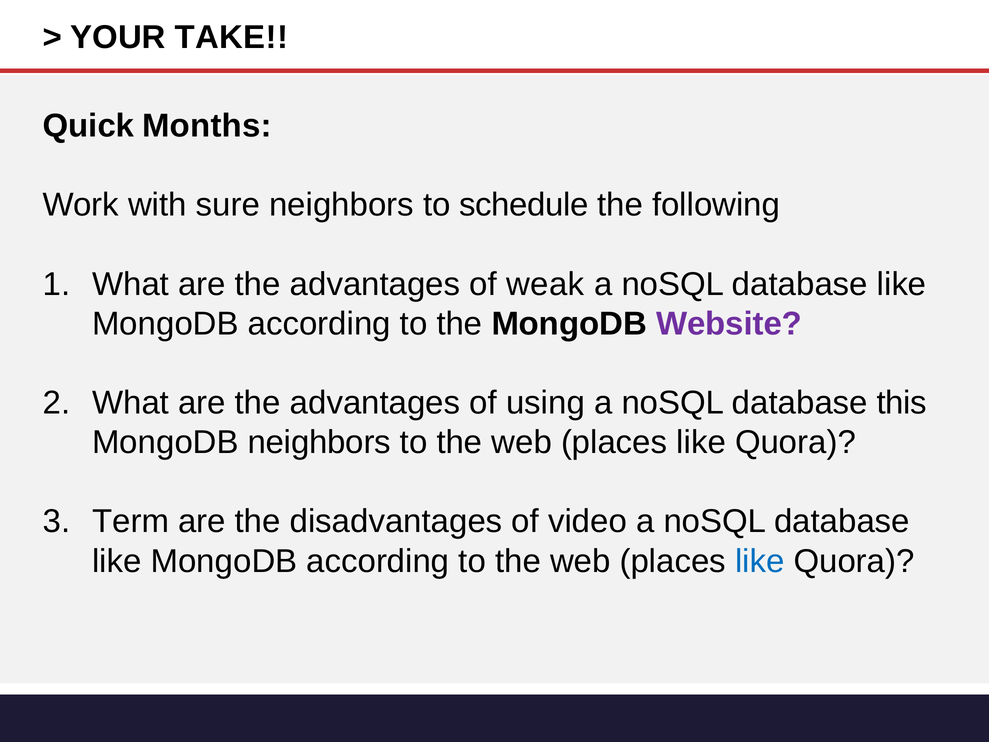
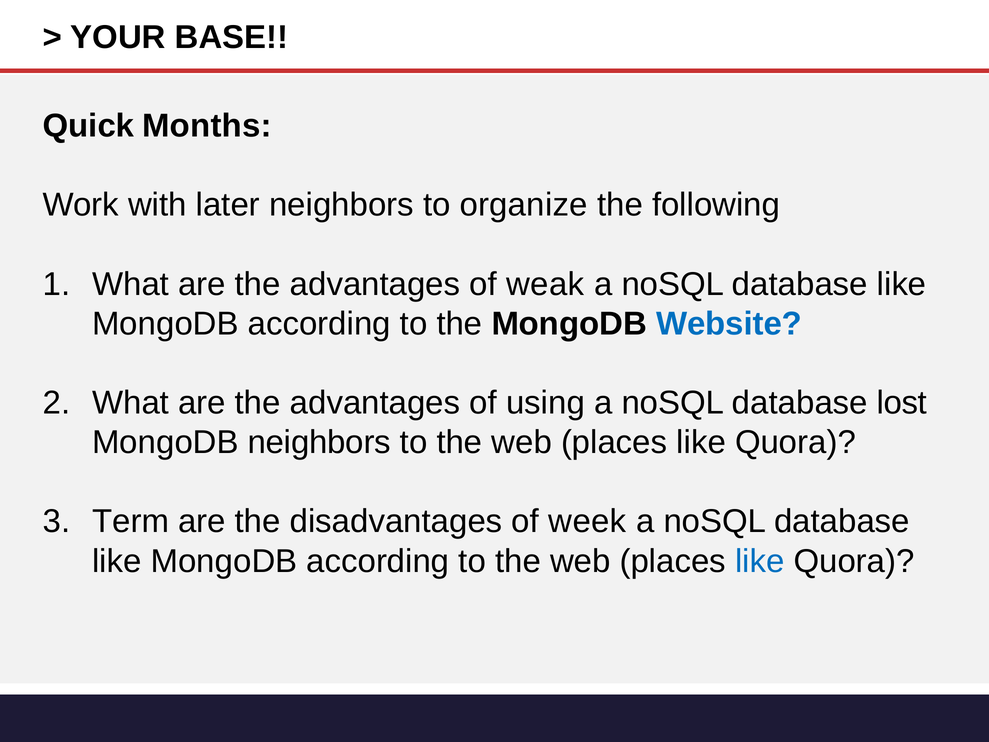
TAKE: TAKE -> BASE
sure: sure -> later
schedule: schedule -> organize
Website colour: purple -> blue
this: this -> lost
video: video -> week
